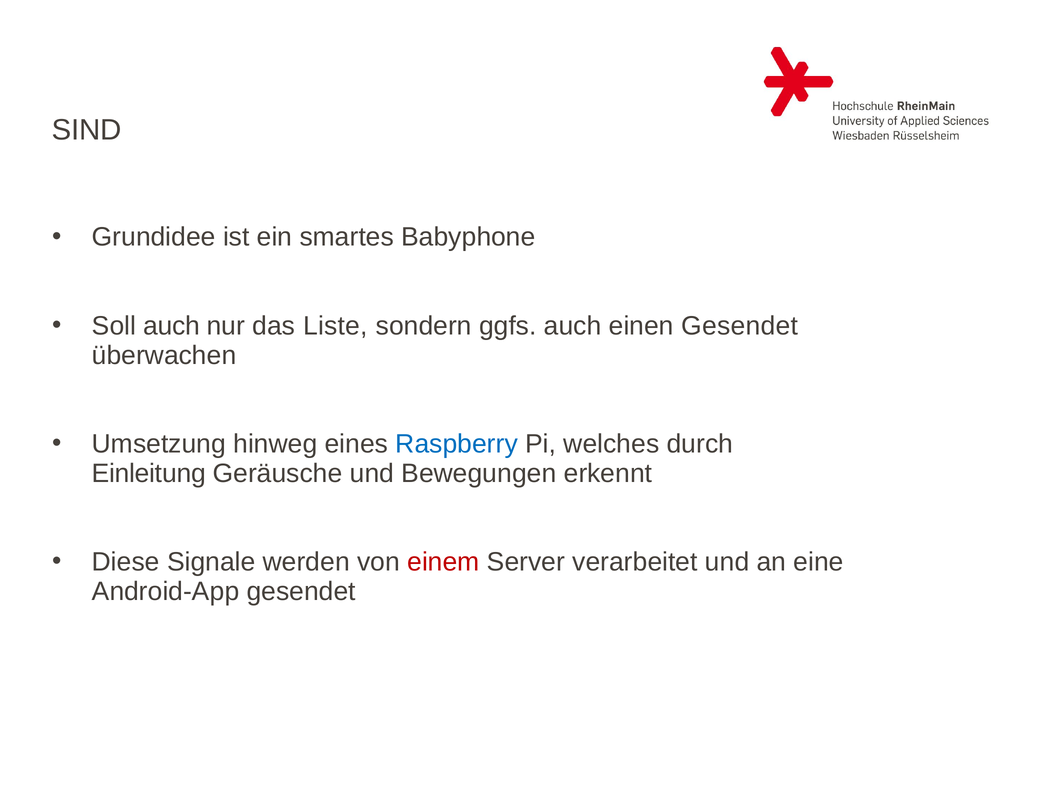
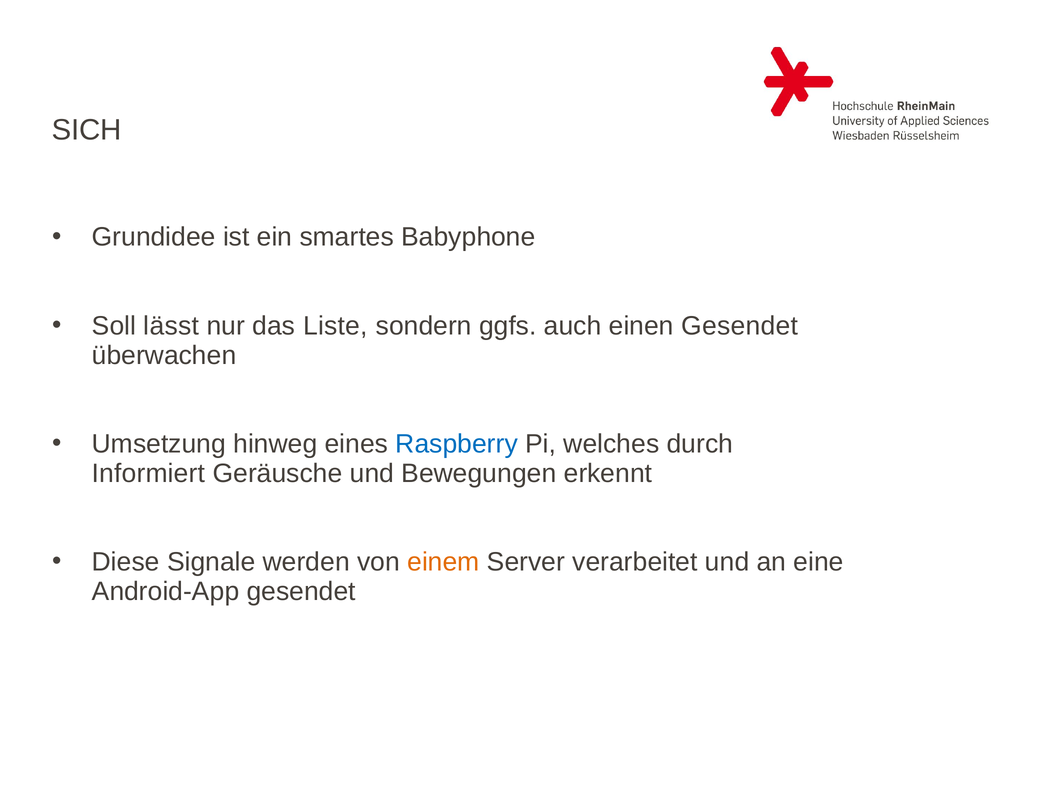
SIND: SIND -> SICH
Soll auch: auch -> lässt
Einleitung: Einleitung -> Informiert
einem colour: red -> orange
